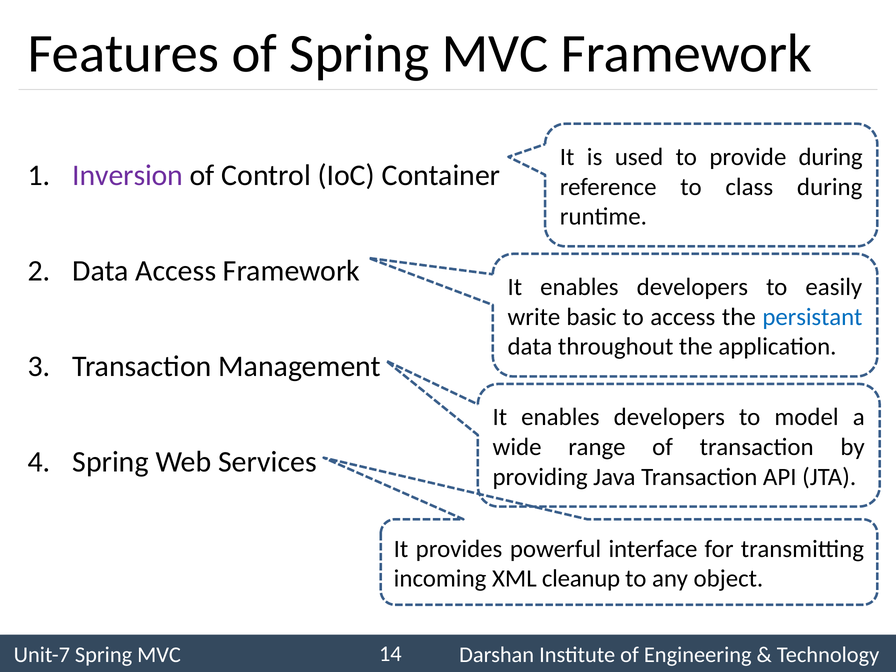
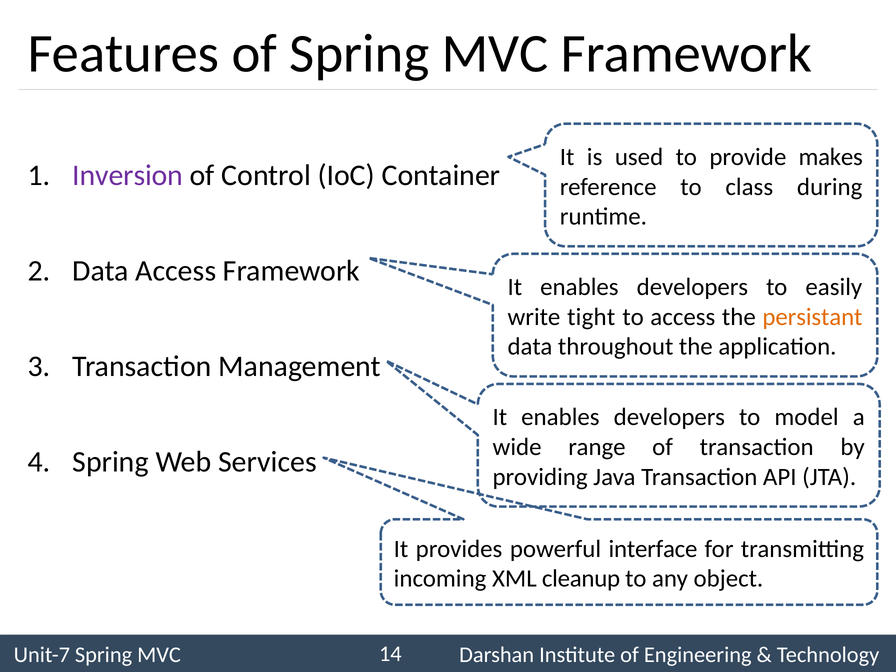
provide during: during -> makes
basic: basic -> tight
persistant colour: blue -> orange
